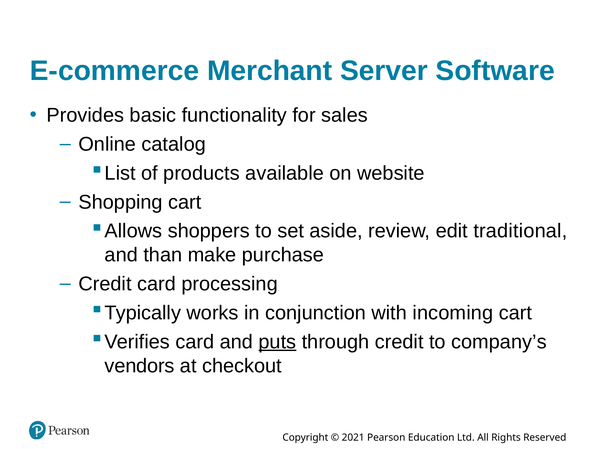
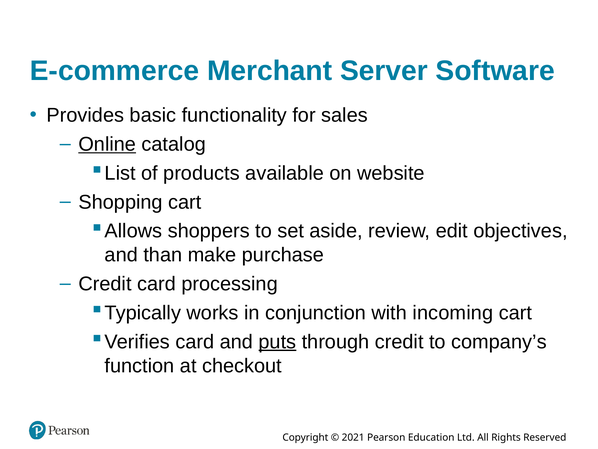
Online underline: none -> present
traditional: traditional -> objectives
vendors: vendors -> function
